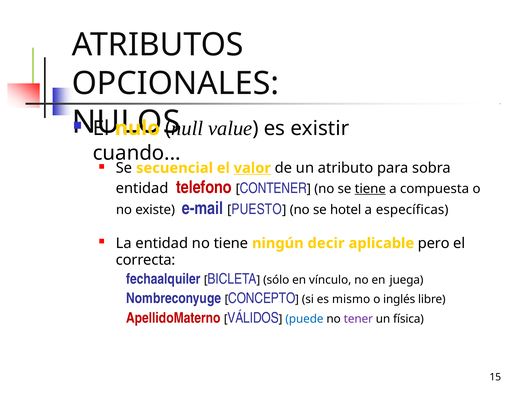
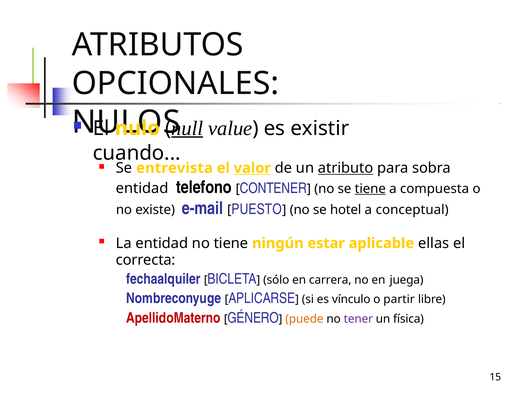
null underline: none -> present
secuencial: secuencial -> entrevista
atributo underline: none -> present
telefono colour: red -> black
específicas: específicas -> conceptual
decir: decir -> estar
pero: pero -> ellas
vínculo: vínculo -> carrera
CONCEPTO: CONCEPTO -> APLICARSE
mismo: mismo -> vínculo
inglés: inglés -> partir
VÁLIDOS: VÁLIDOS -> GÉNERO
puede colour: blue -> orange
